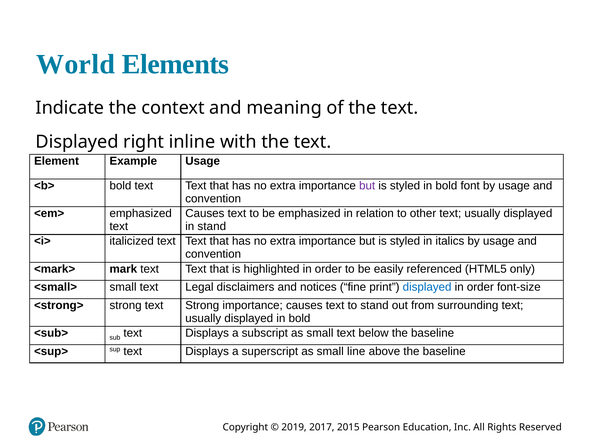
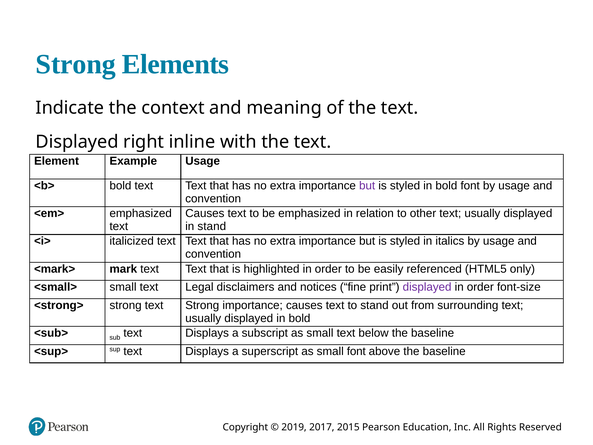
World at (76, 64): World -> Strong
displayed at (427, 287) colour: blue -> purple
small line: line -> font
